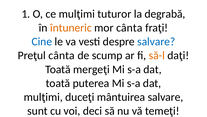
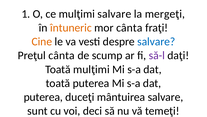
mulţimi tuturor: tuturor -> salvare
degrabă: degrabă -> mergeţi
Cine colour: blue -> orange
să-l colour: orange -> purple
Toată mergeţi: mergeţi -> mulţimi
mulţimi at (43, 97): mulţimi -> puterea
